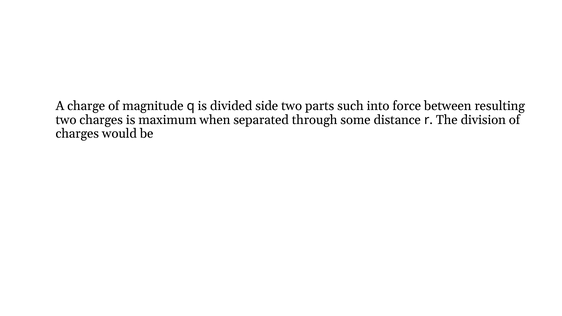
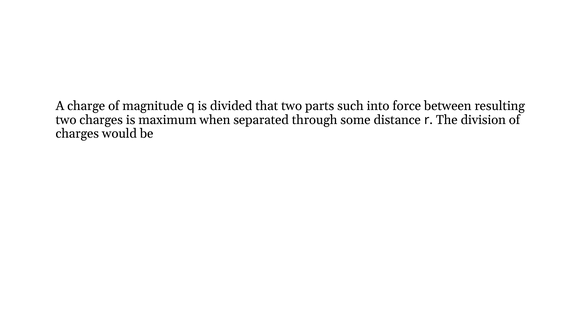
side: side -> that
